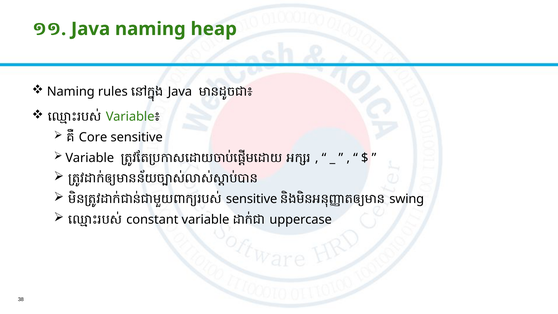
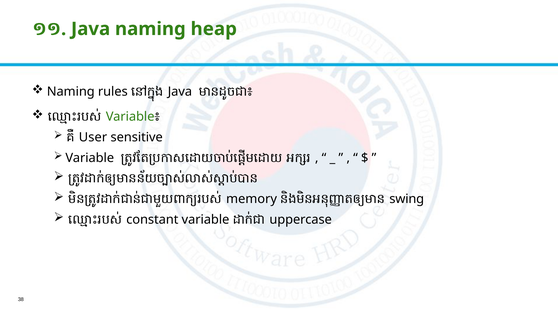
Core: Core -> User
sensitive at (252, 199): sensitive -> memory
